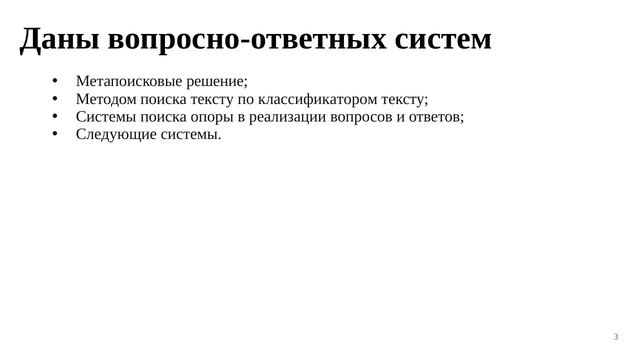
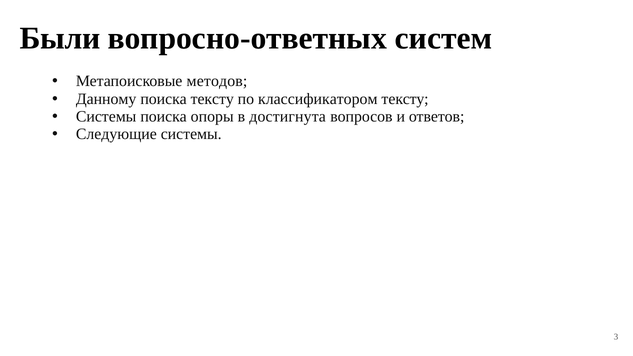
Даны: Даны -> Были
решение: решение -> методов
Методом: Методом -> Данному
реализации: реализации -> достигнута
